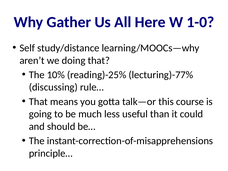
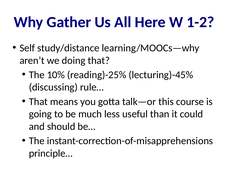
1-0: 1-0 -> 1-2
lecturing)-77%: lecturing)-77% -> lecturing)-45%
